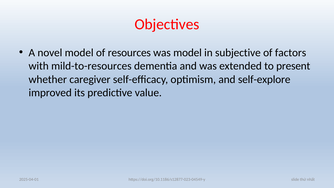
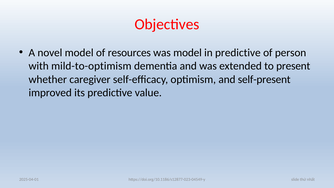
in subjective: subjective -> predictive
factors: factors -> person
mild-to-resources: mild-to-resources -> mild-to-optimism
self-explore: self-explore -> self-present
